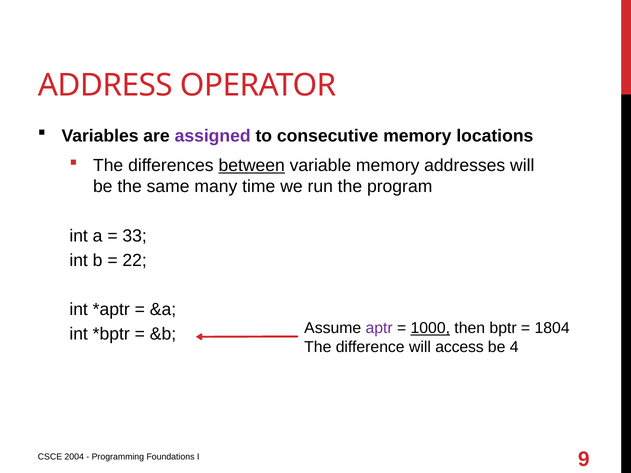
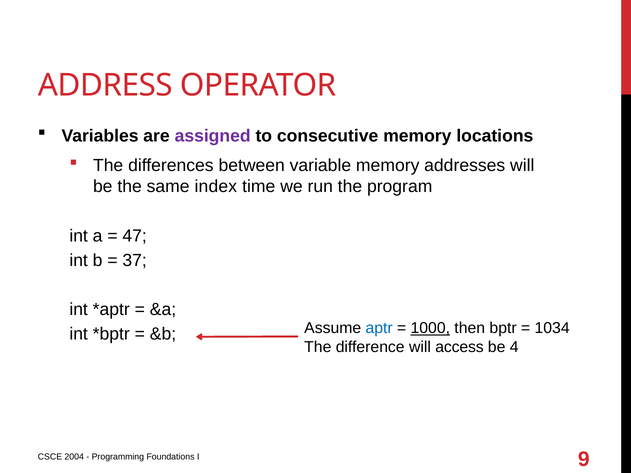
between underline: present -> none
many: many -> index
33: 33 -> 47
22: 22 -> 37
aptr colour: purple -> blue
1804: 1804 -> 1034
